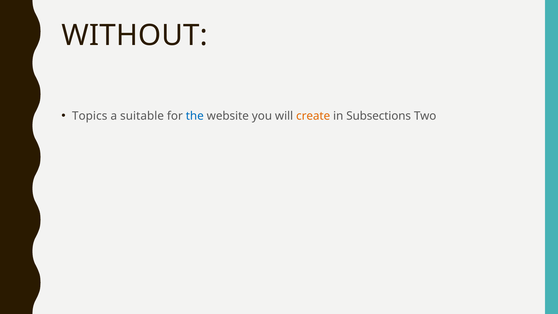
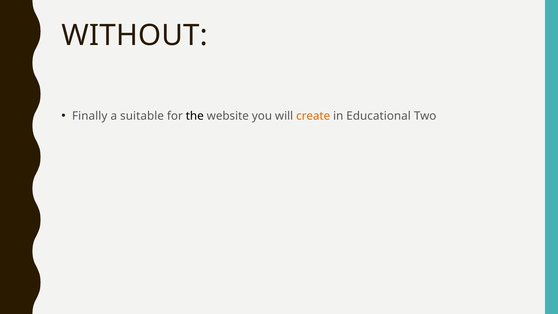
Topics: Topics -> Finally
the colour: blue -> black
Subsections: Subsections -> Educational
